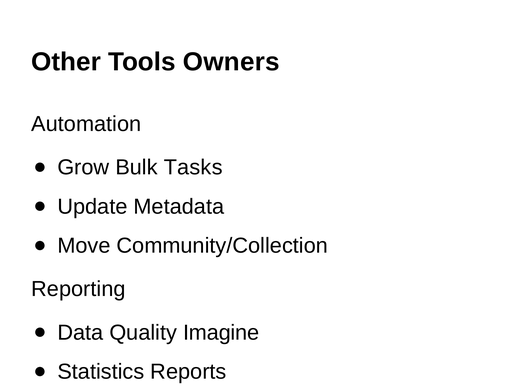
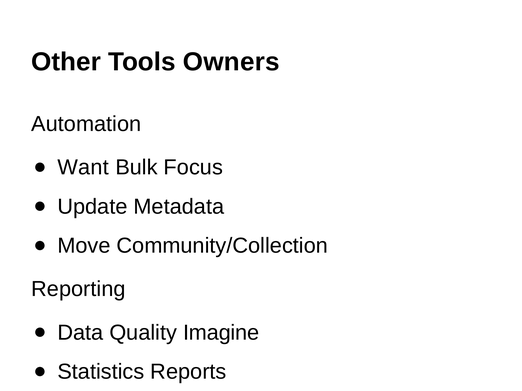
Grow: Grow -> Want
Tasks: Tasks -> Focus
